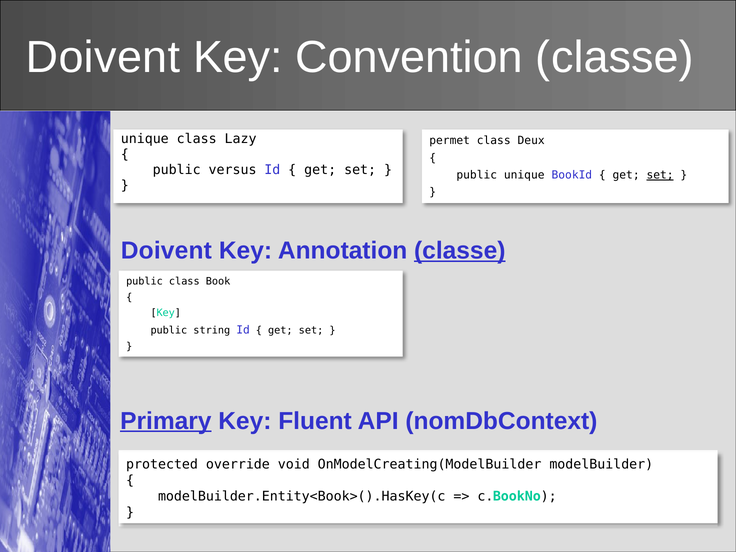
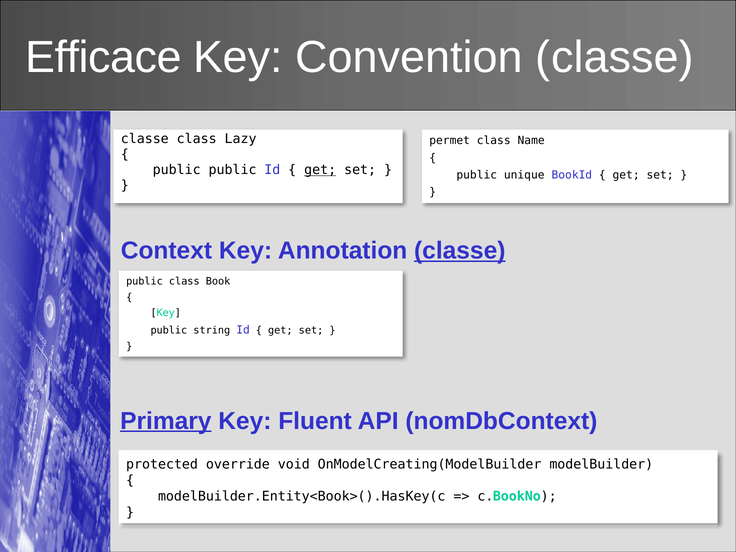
Doivent at (103, 57): Doivent -> Efficace
unique at (145, 139): unique -> classe
Deux: Deux -> Name
public versus: versus -> public
get at (320, 170) underline: none -> present
set at (660, 175) underline: present -> none
Doivent at (166, 251): Doivent -> Context
